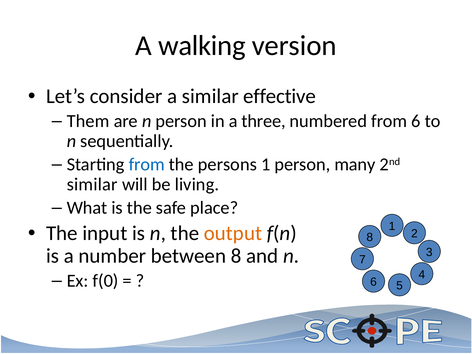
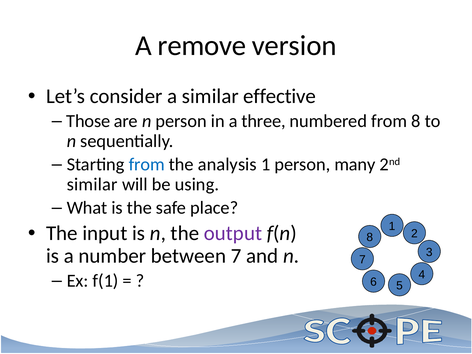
walking: walking -> remove
Them: Them -> Those
from 6: 6 -> 8
persons: persons -> analysis
living: living -> using
output colour: orange -> purple
between 8: 8 -> 7
f(0: f(0 -> f(1
